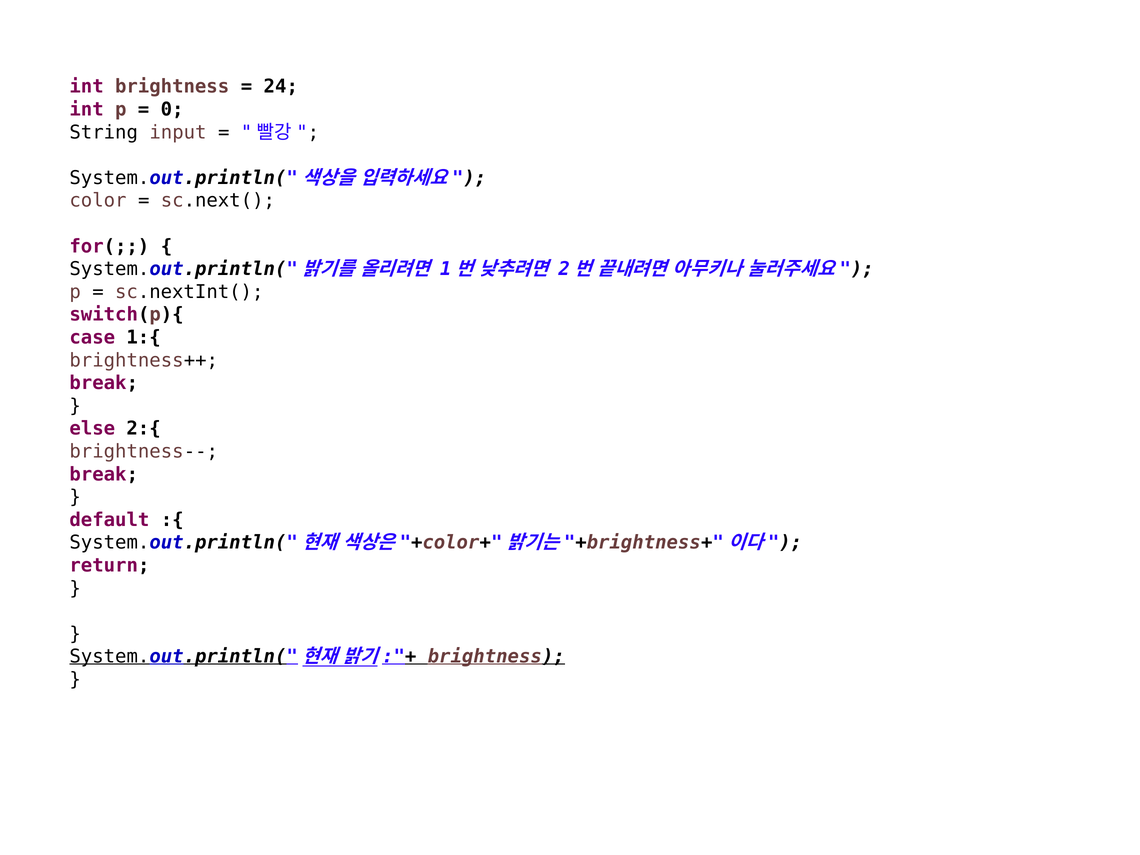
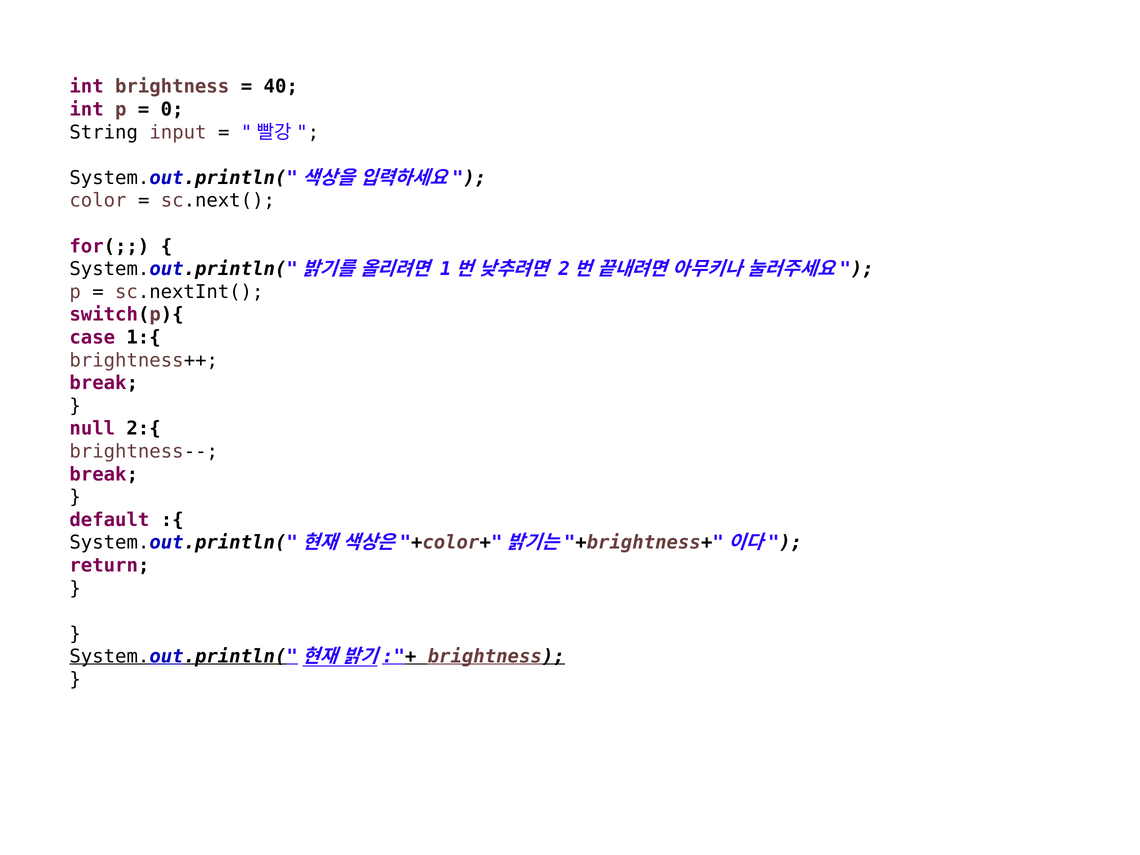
24: 24 -> 40
else: else -> null
